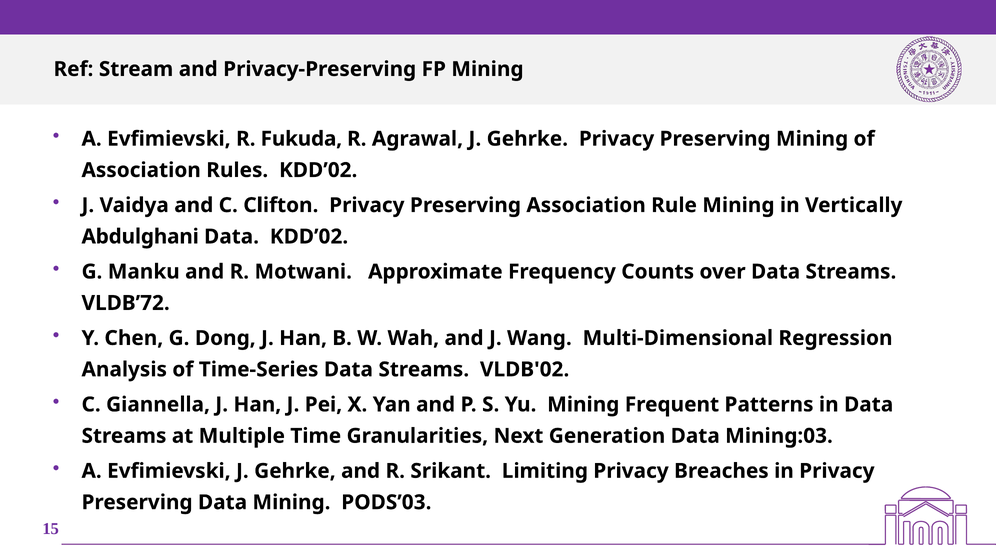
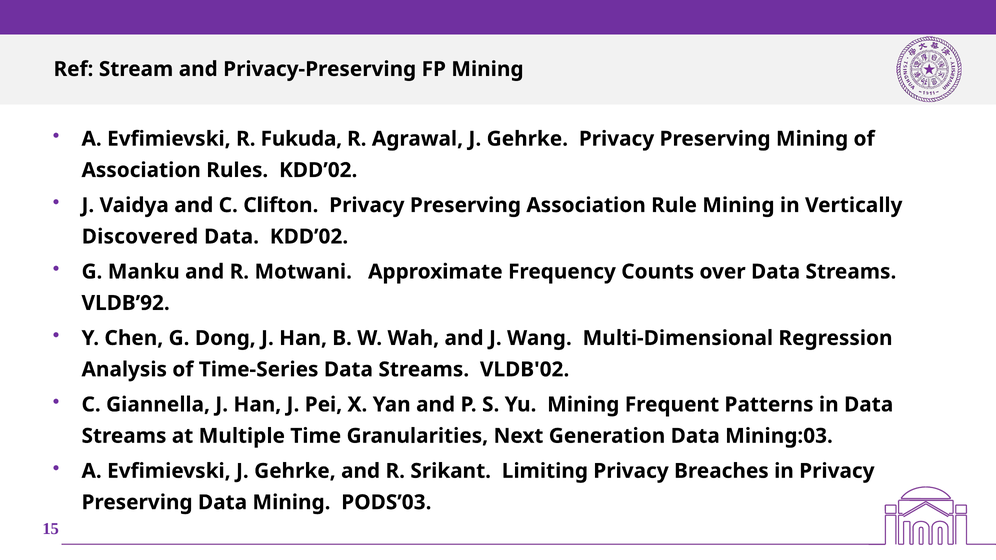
Abdulghani: Abdulghani -> Discovered
VLDB’72: VLDB’72 -> VLDB’92
